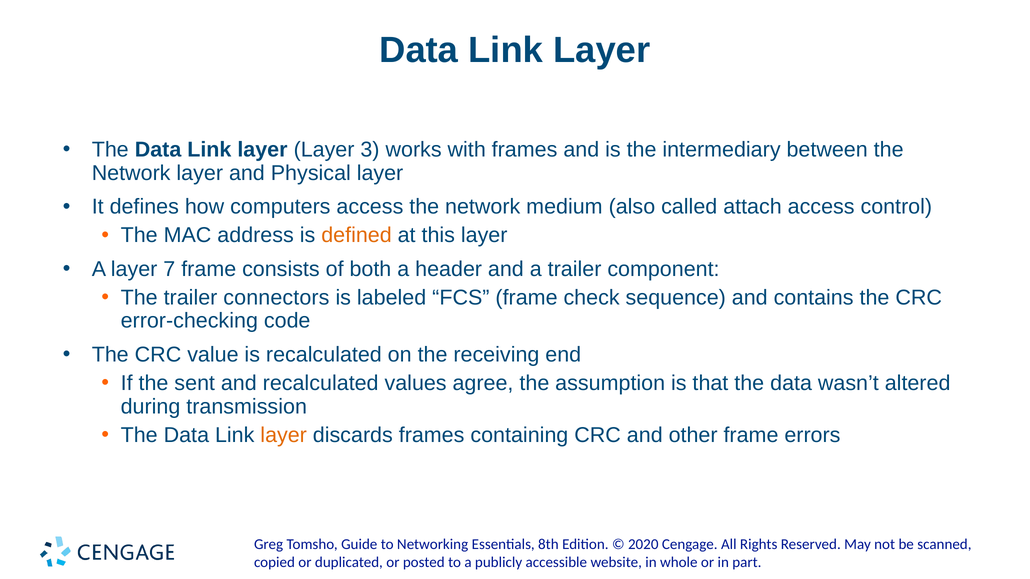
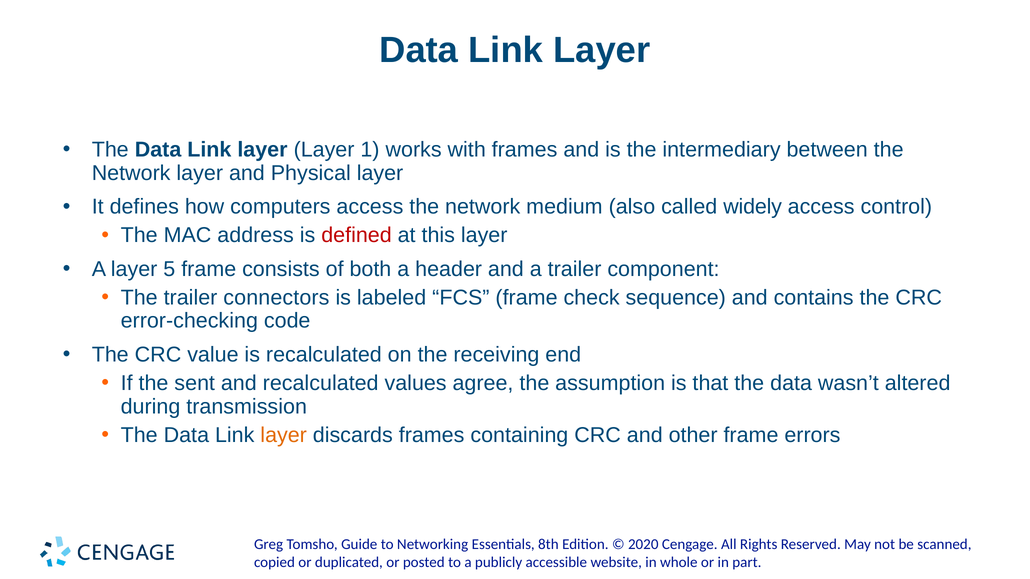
3: 3 -> 1
attach: attach -> widely
defined colour: orange -> red
7: 7 -> 5
